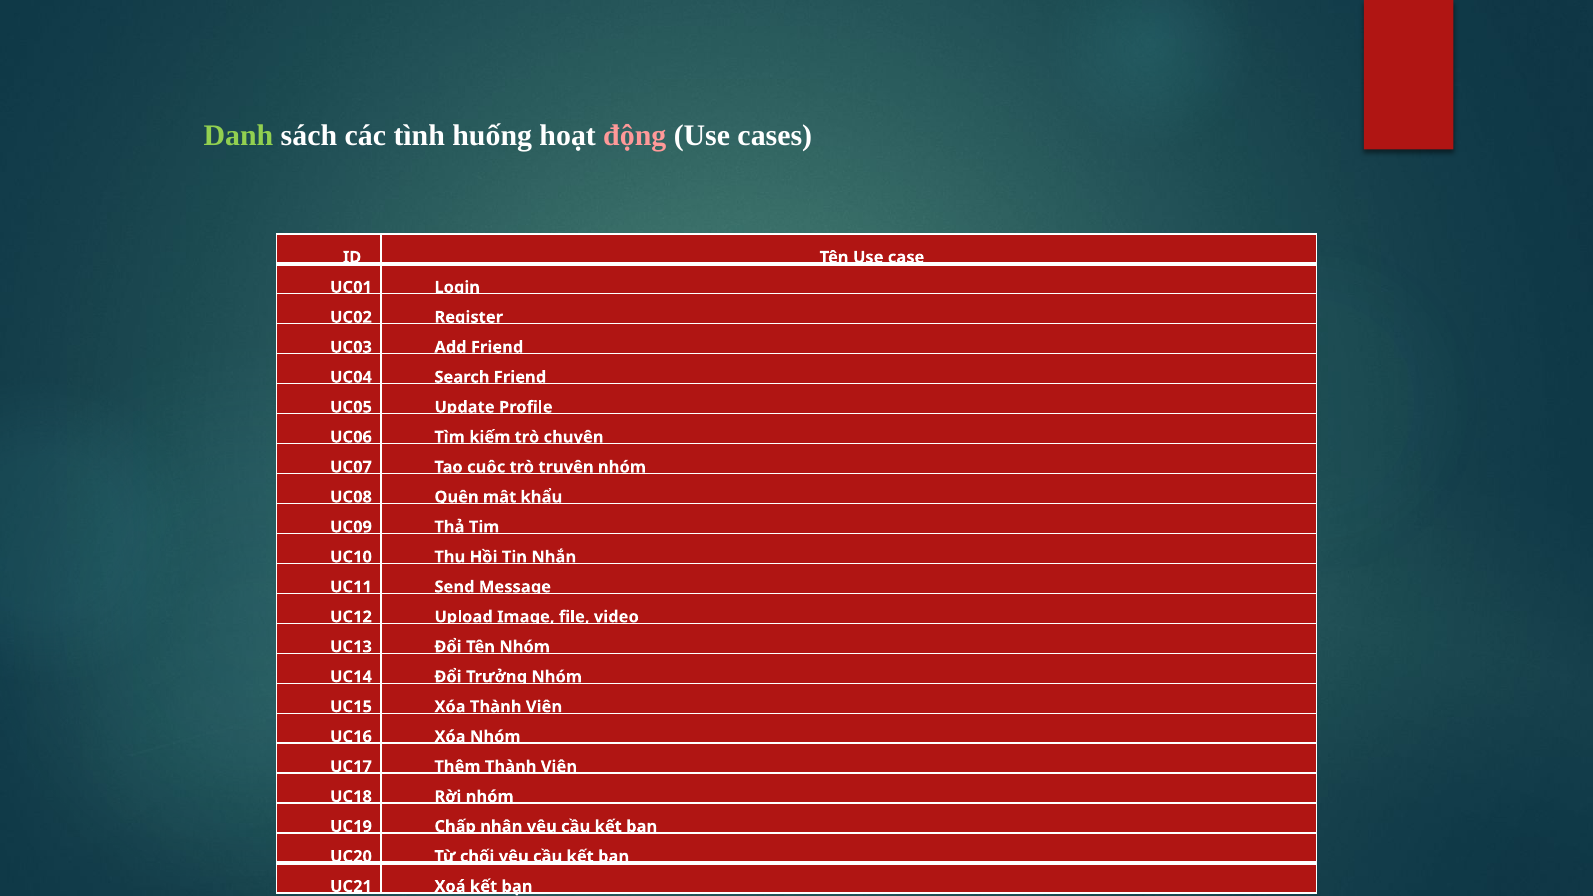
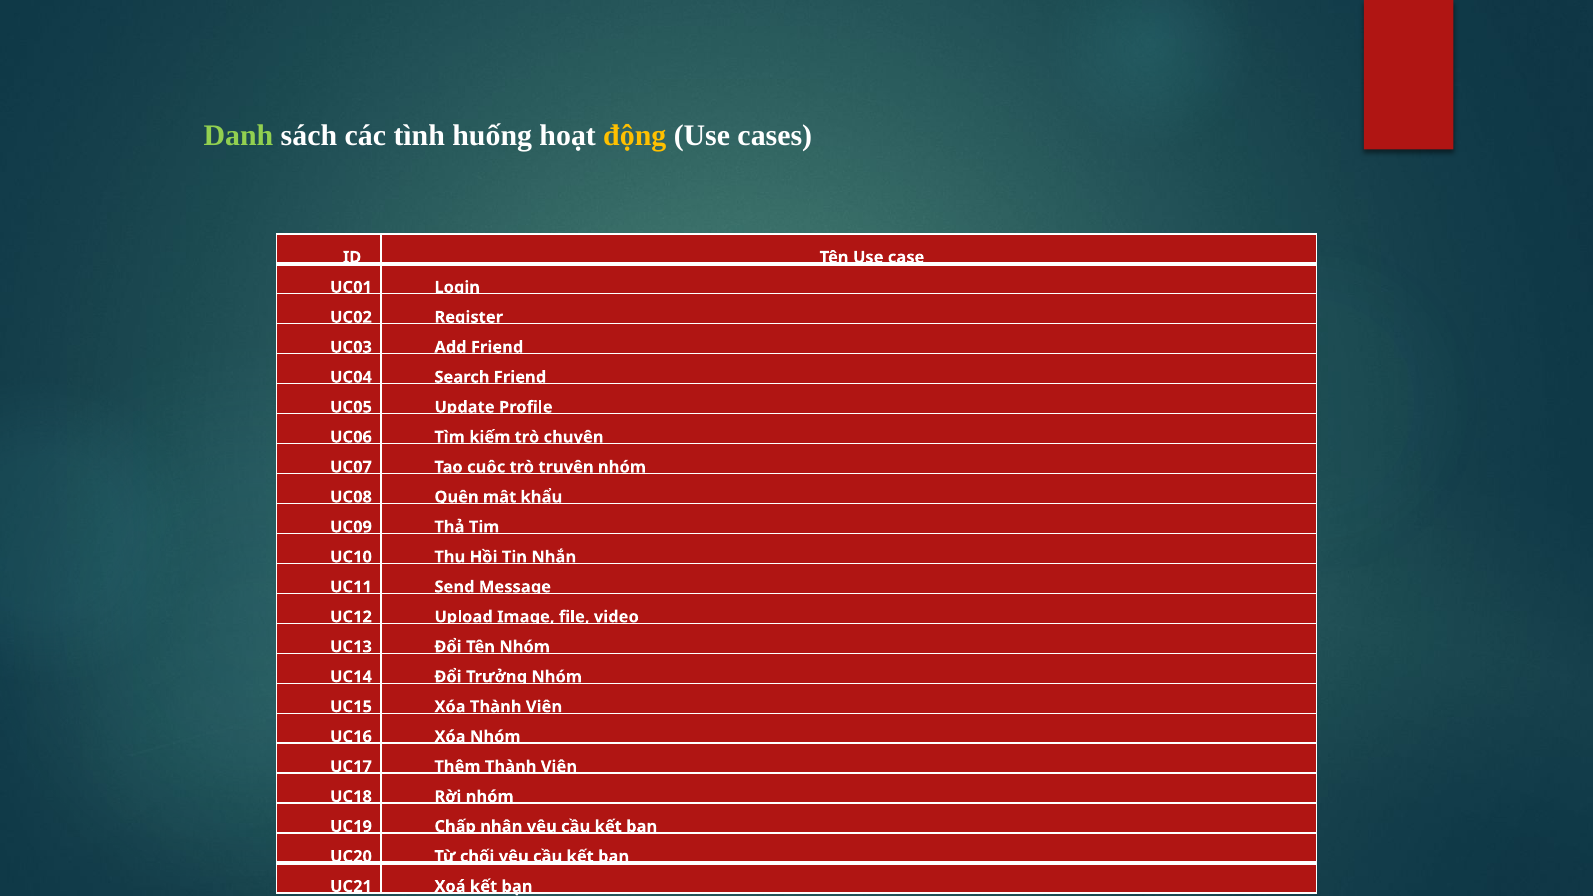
động colour: pink -> yellow
